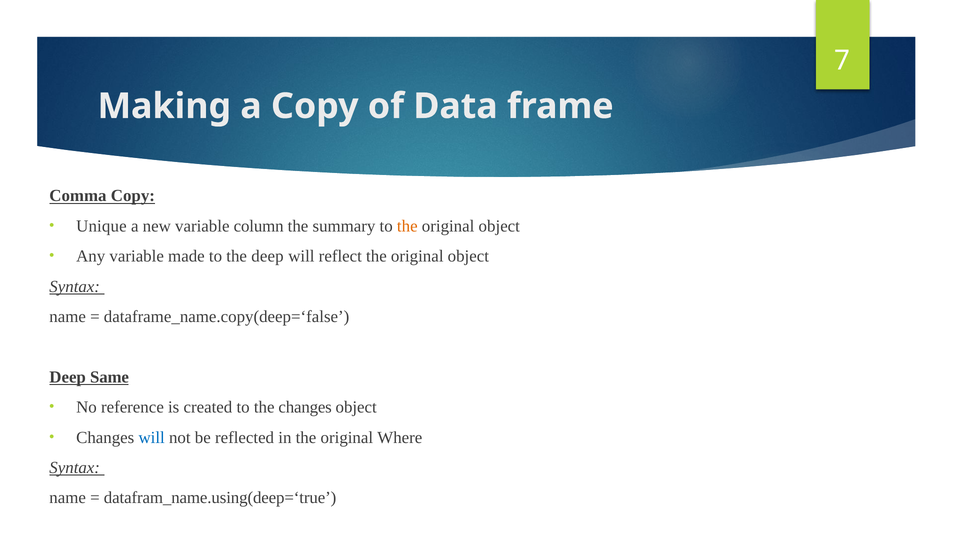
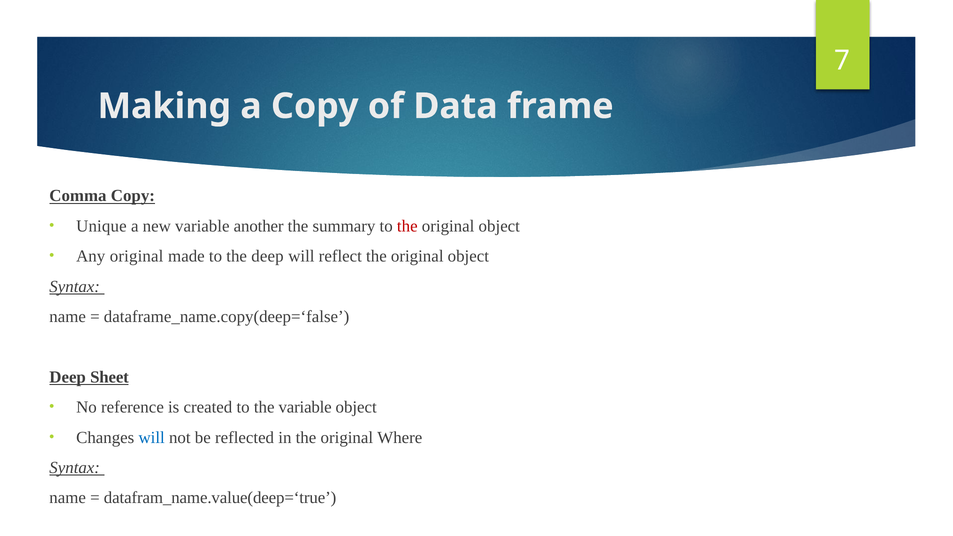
column: column -> another
the at (407, 226) colour: orange -> red
Any variable: variable -> original
Same: Same -> Sheet
the changes: changes -> variable
datafram_name.using(deep=‘true: datafram_name.using(deep=‘true -> datafram_name.value(deep=‘true
